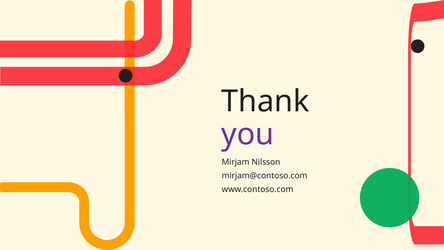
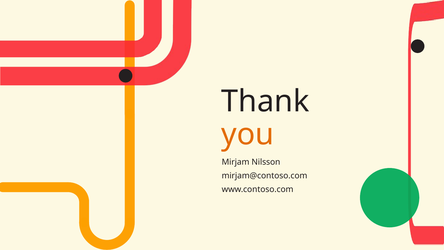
you colour: purple -> orange
